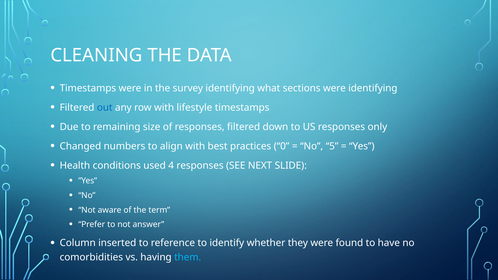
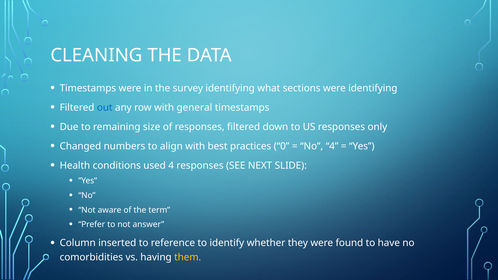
lifestyle: lifestyle -> general
No 5: 5 -> 4
them colour: light blue -> yellow
